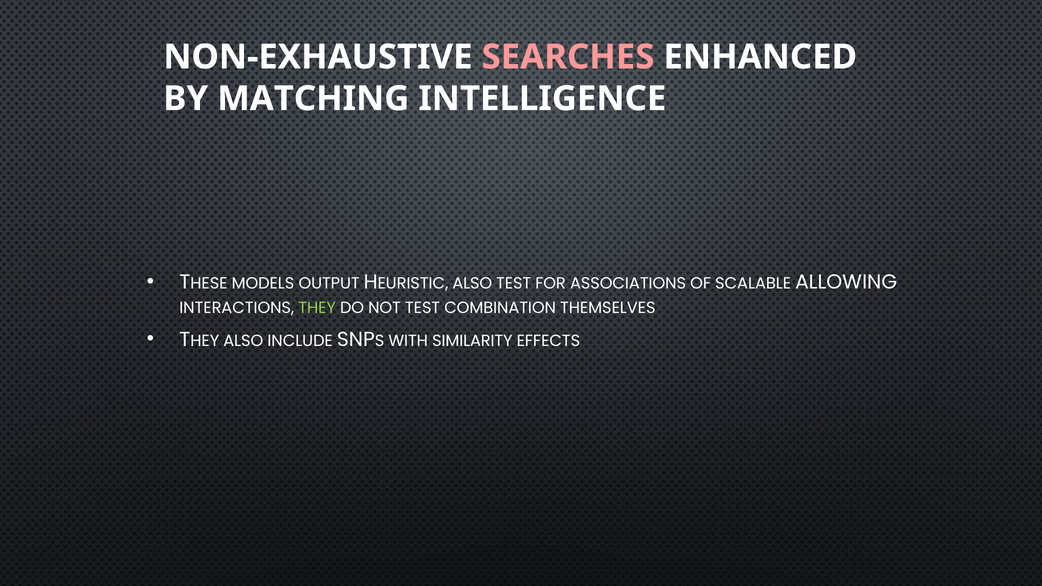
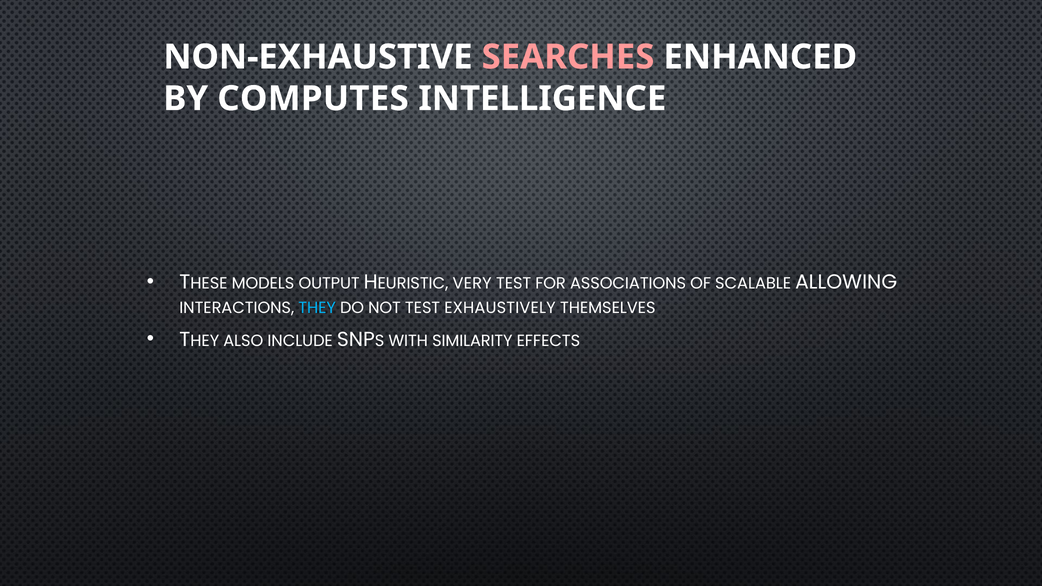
MATCHING: MATCHING -> COMPUTES
HEURISTIC ALSO: ALSO -> VERY
THEY at (317, 308) colour: light green -> light blue
COMBINATION: COMBINATION -> EXHAUSTIVELY
